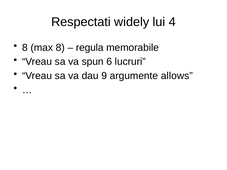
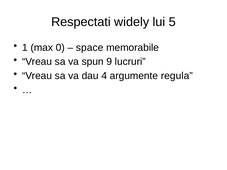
4: 4 -> 5
8 at (25, 48): 8 -> 1
max 8: 8 -> 0
regula: regula -> space
6: 6 -> 9
9: 9 -> 4
allows: allows -> regula
